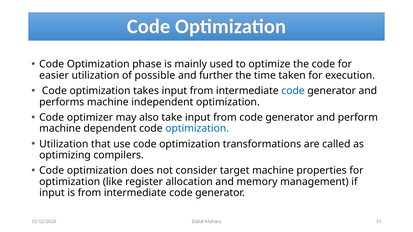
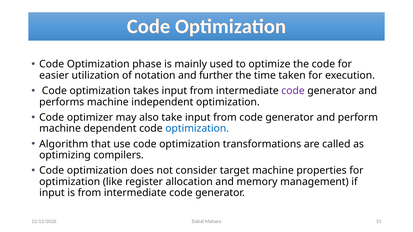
possible: possible -> notation
code at (293, 91) colour: blue -> purple
Utilization at (64, 144): Utilization -> Algorithm
